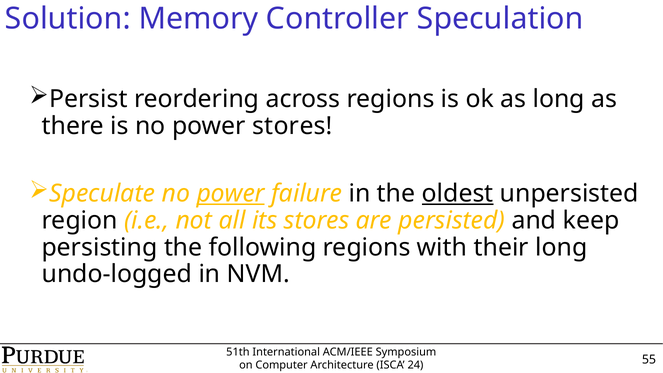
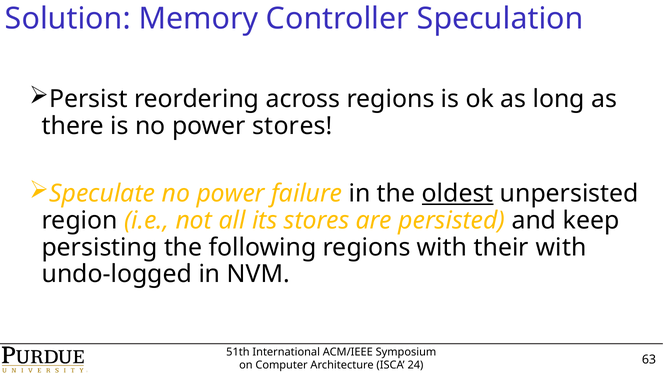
power at (231, 194) underline: present -> none
their long: long -> with
55: 55 -> 63
